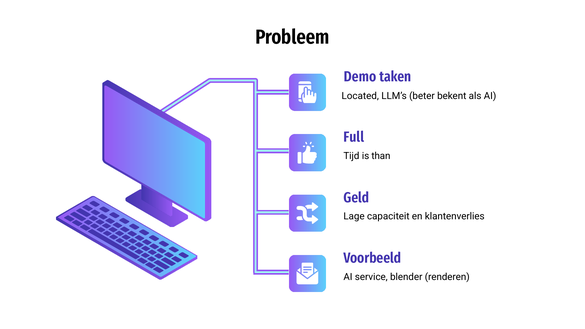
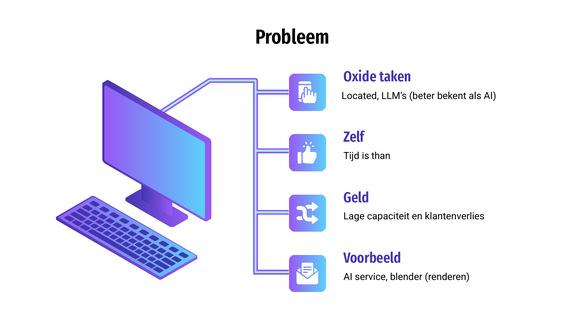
Demo: Demo -> Oxide
Full: Full -> Zelf
